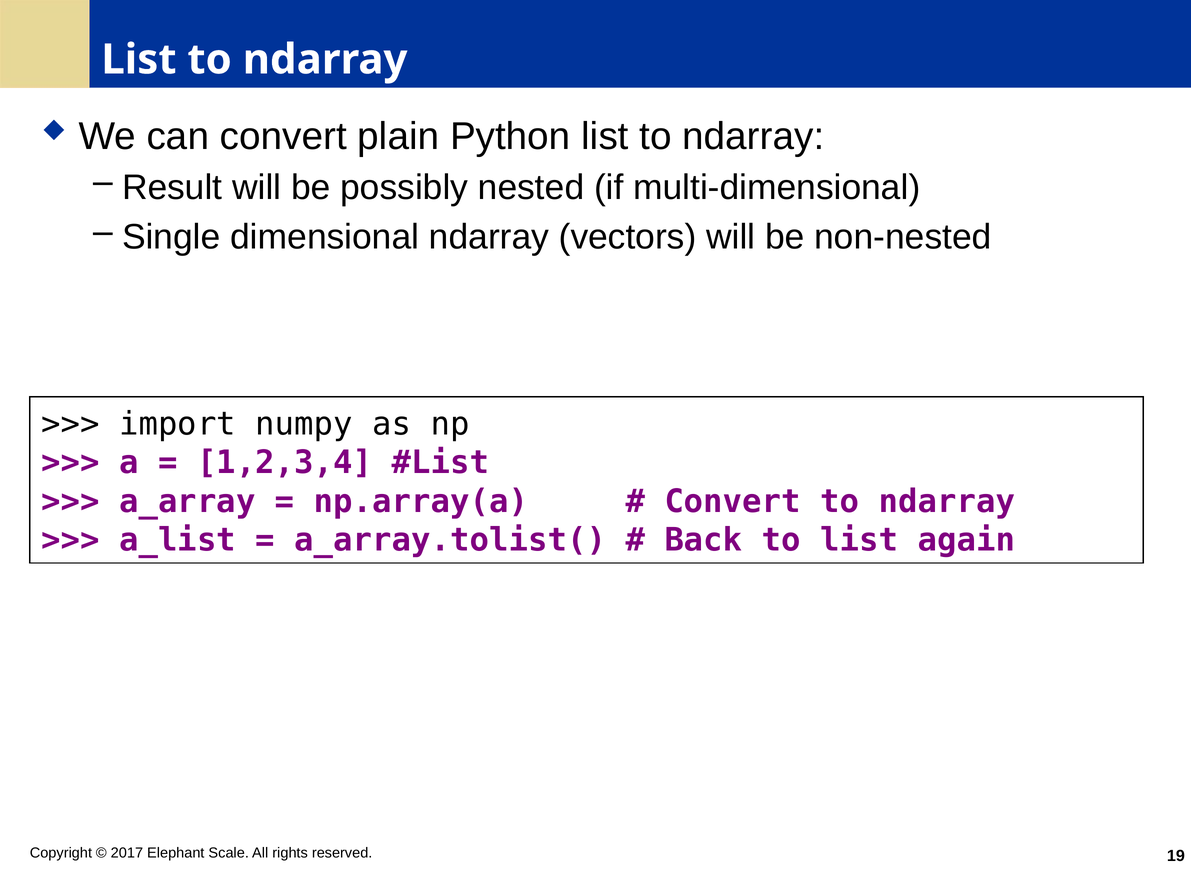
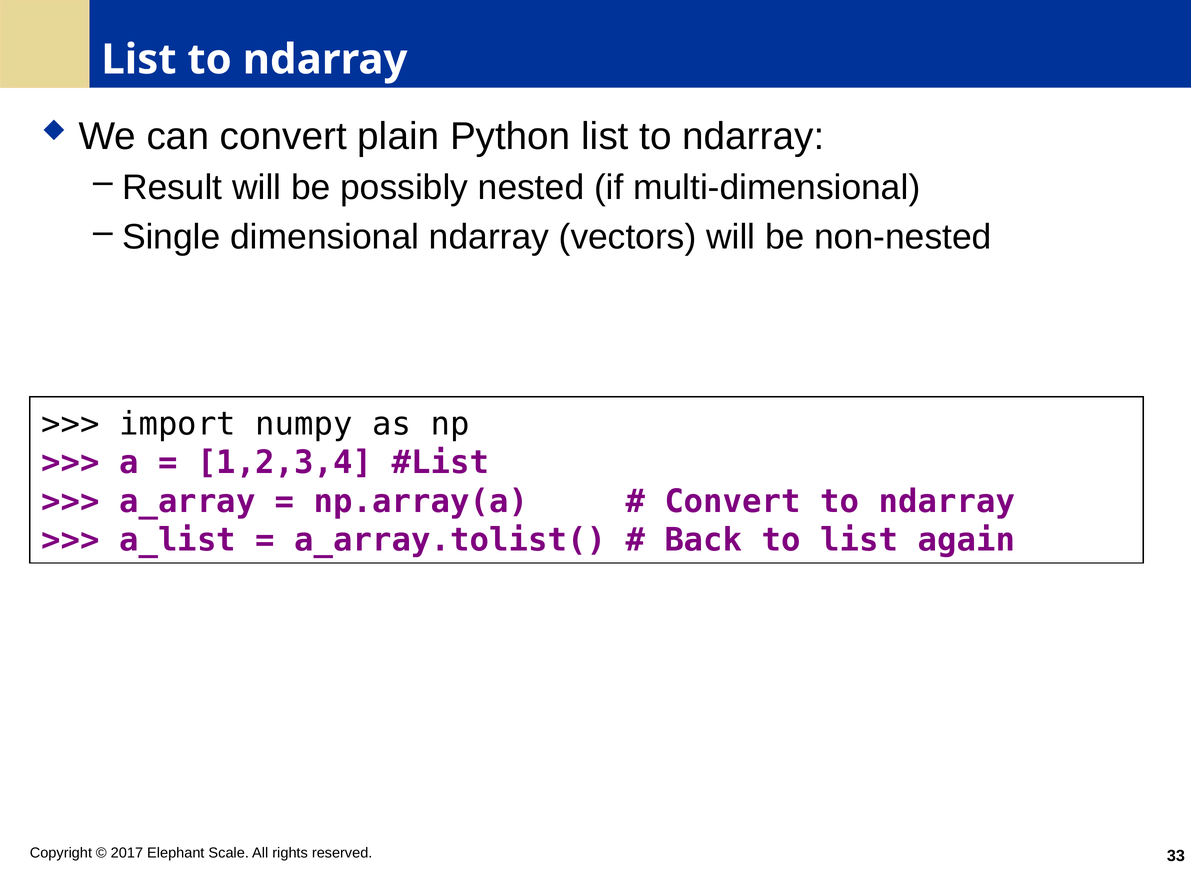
19: 19 -> 33
